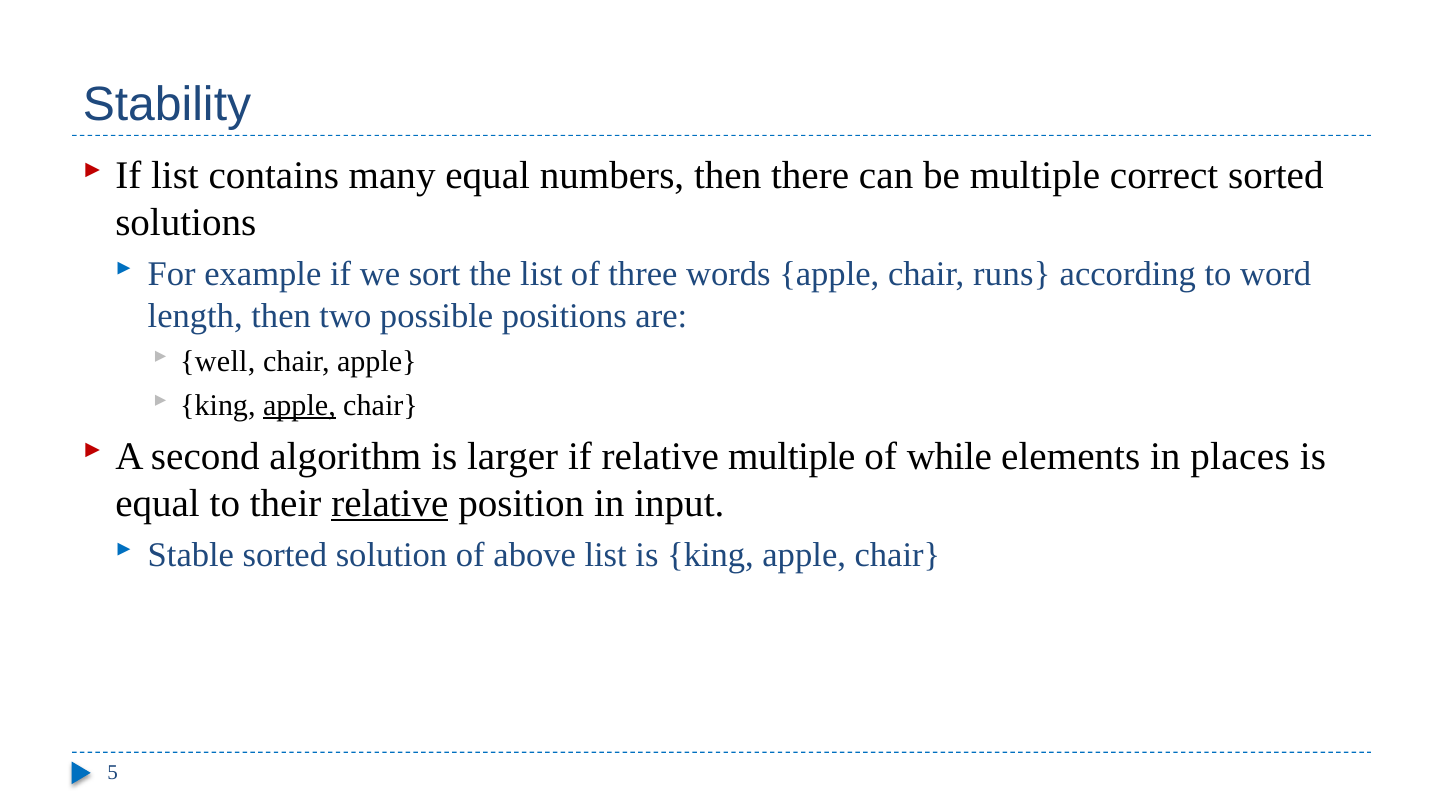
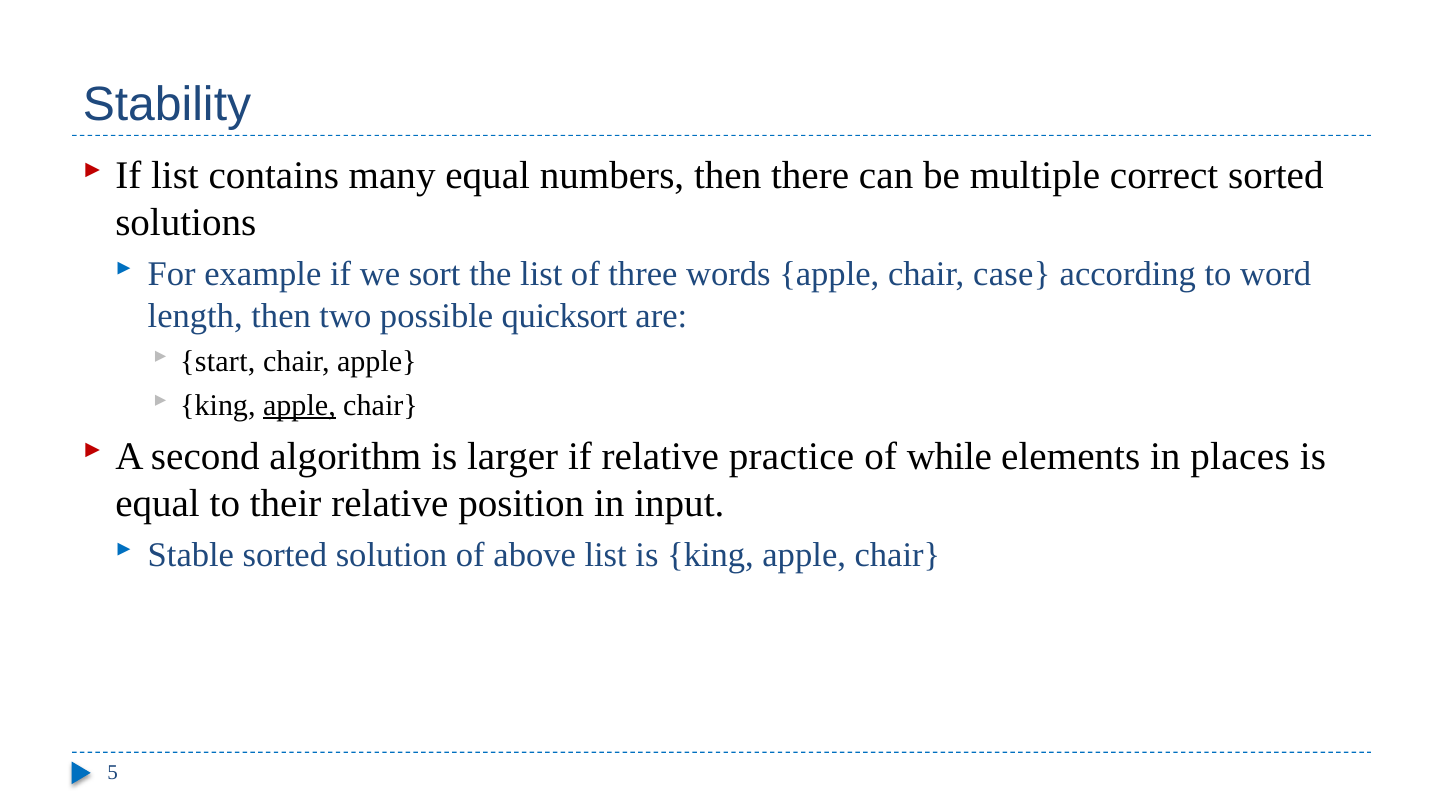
runs: runs -> case
positions: positions -> quicksort
well: well -> start
relative multiple: multiple -> practice
relative at (390, 503) underline: present -> none
